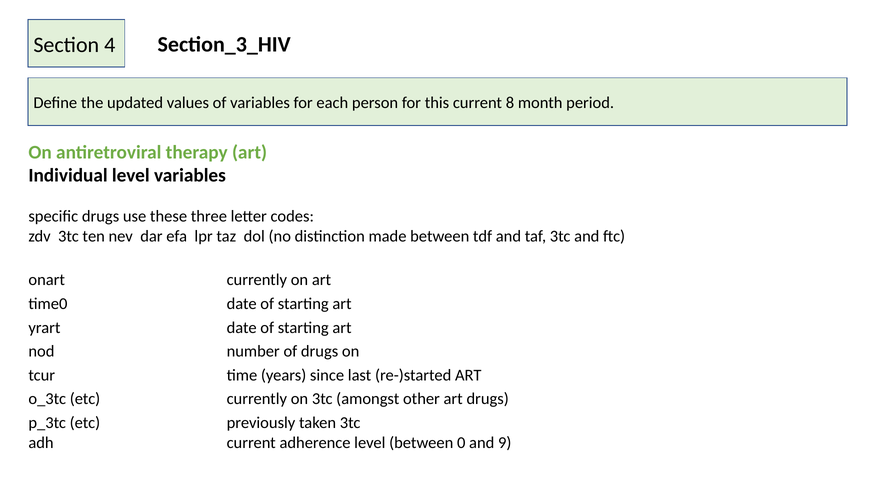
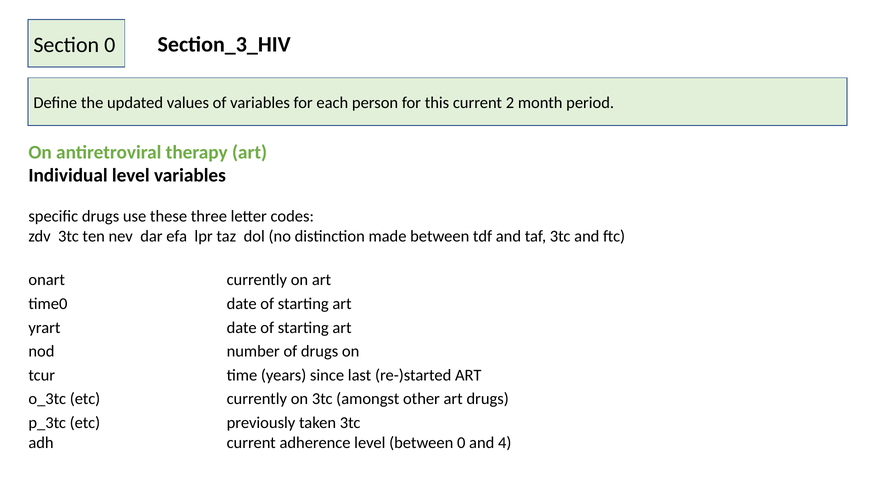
Section 4: 4 -> 0
8: 8 -> 2
9: 9 -> 4
